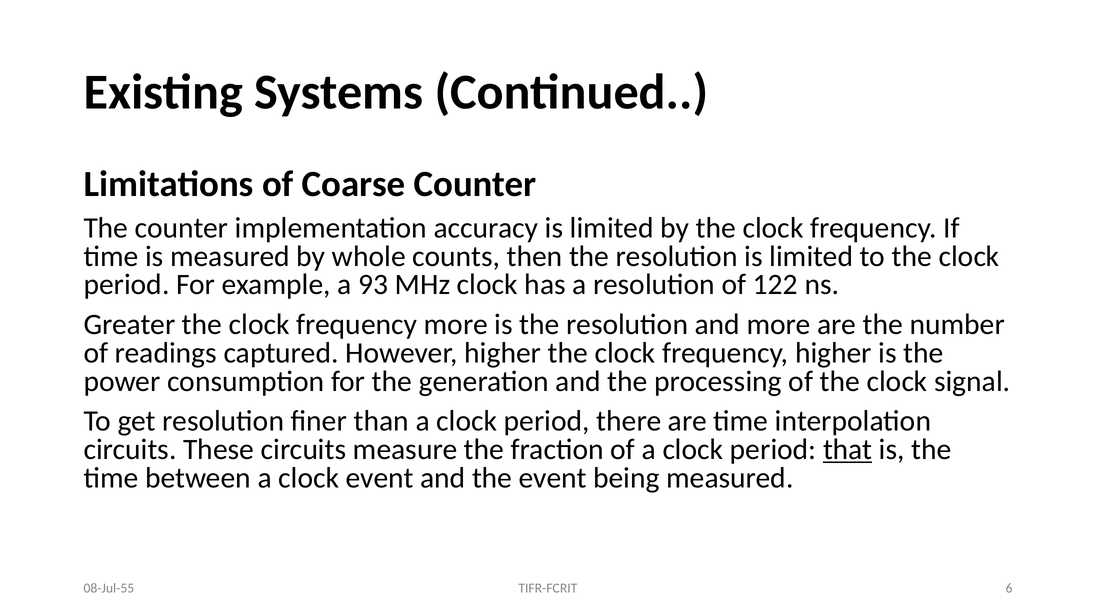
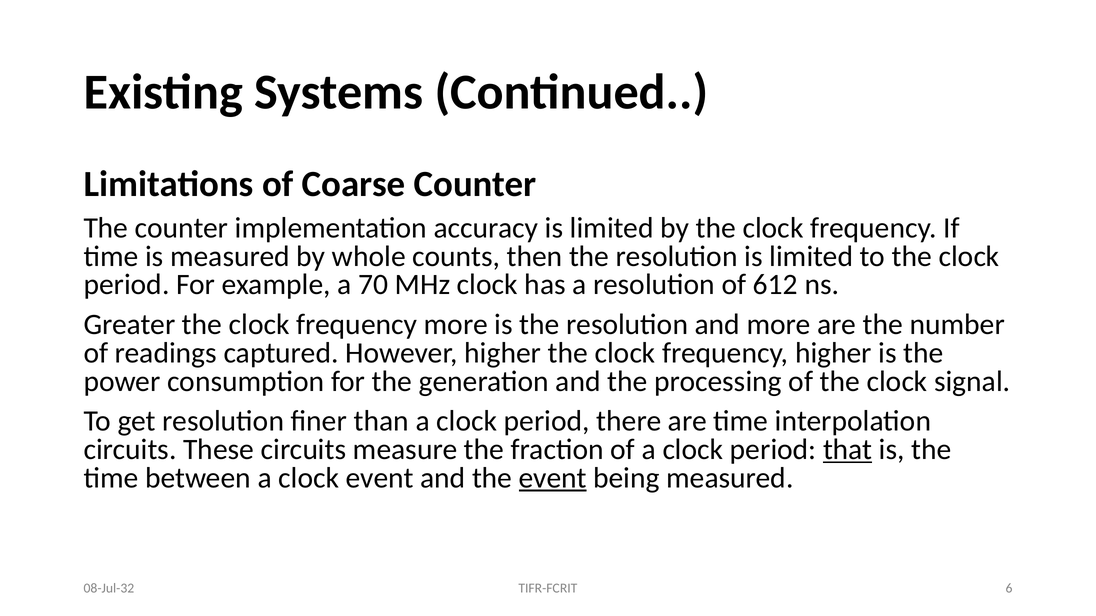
93: 93 -> 70
122: 122 -> 612
event at (553, 478) underline: none -> present
08-Jul-55: 08-Jul-55 -> 08-Jul-32
